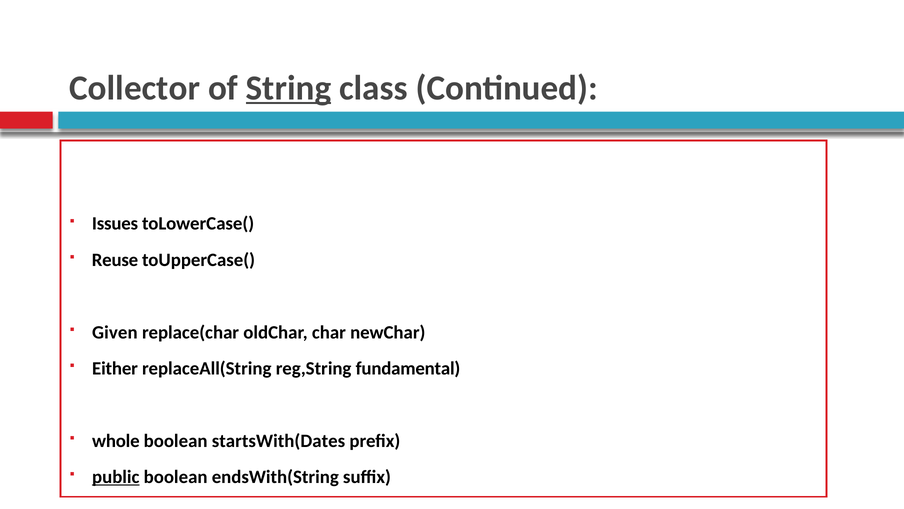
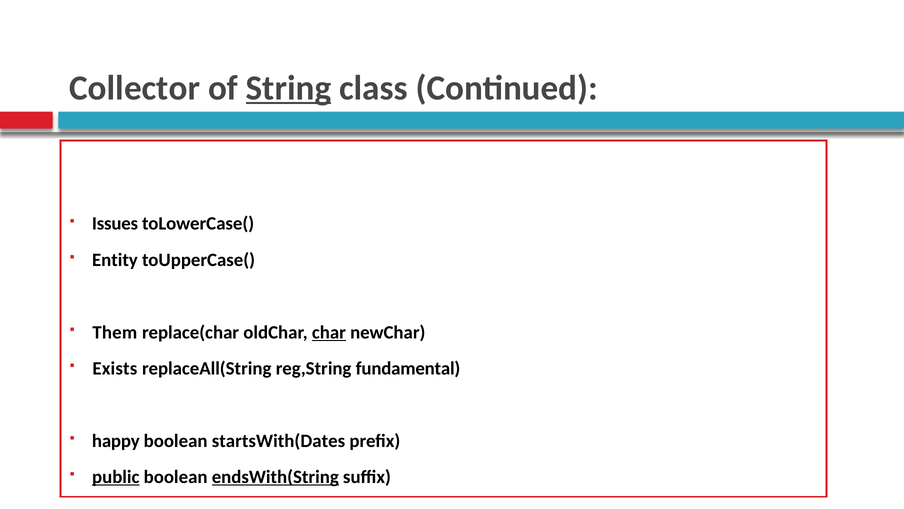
Reuse: Reuse -> Entity
Given: Given -> Them
char underline: none -> present
Either: Either -> Exists
whole: whole -> happy
endsWith(String underline: none -> present
